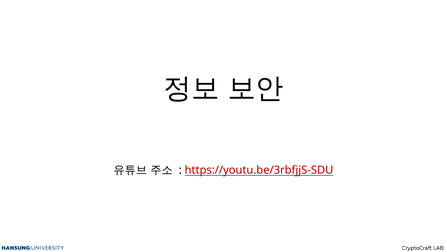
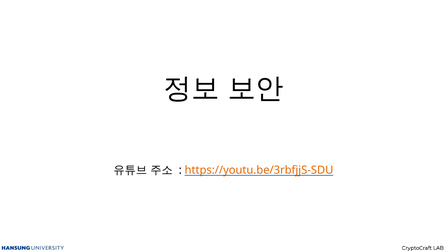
https://youtu.be/3rbfjjS-SDU colour: red -> orange
